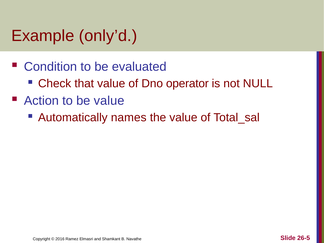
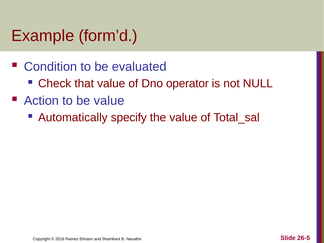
only’d: only’d -> form’d
names: names -> specify
